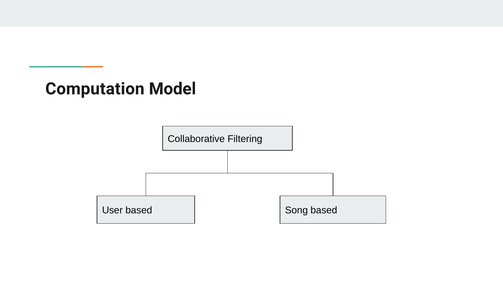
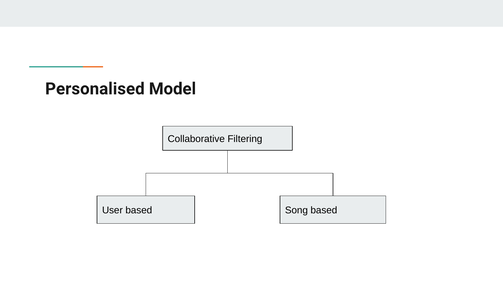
Computation: Computation -> Personalised
